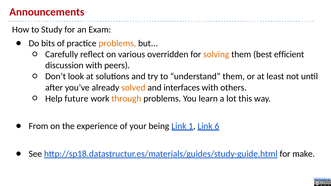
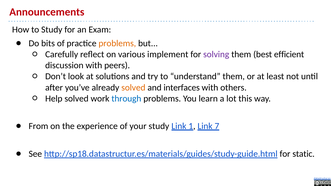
overridden: overridden -> implement
solving colour: orange -> purple
Help future: future -> solved
through colour: orange -> blue
your being: being -> study
6: 6 -> 7
make: make -> static
